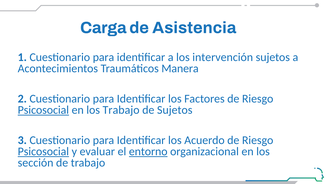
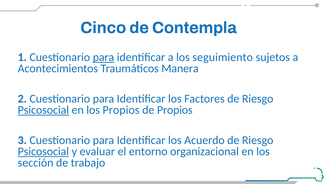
Carga: Carga -> Cinco
Asistencia: Asistencia -> Contempla
para at (103, 57) underline: none -> present
intervención: intervención -> seguimiento
los Trabajo: Trabajo -> Propios
de Sujetos: Sujetos -> Propios
entorno underline: present -> none
